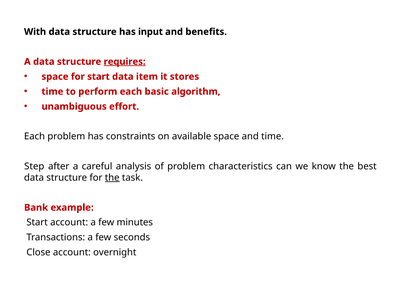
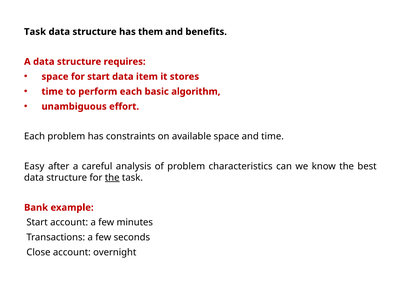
With at (35, 32): With -> Task
input: input -> them
requires underline: present -> none
Step: Step -> Easy
